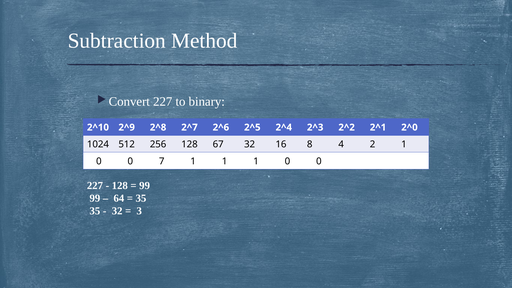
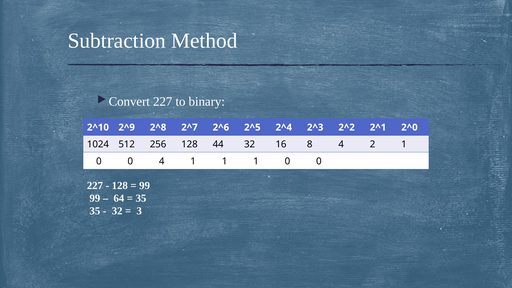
67: 67 -> 44
0 7: 7 -> 4
